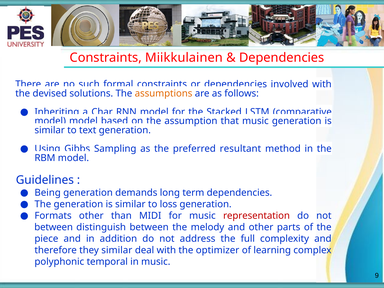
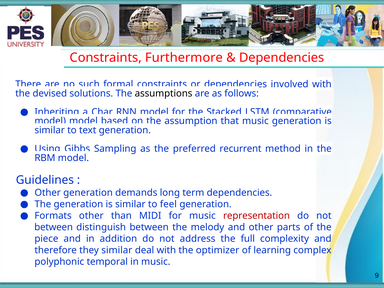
Miikkulainen: Miikkulainen -> Furthermore
assumptions colour: orange -> black
resultant: resultant -> recurrent
Being at (48, 193): Being -> Other
loss: loss -> feel
